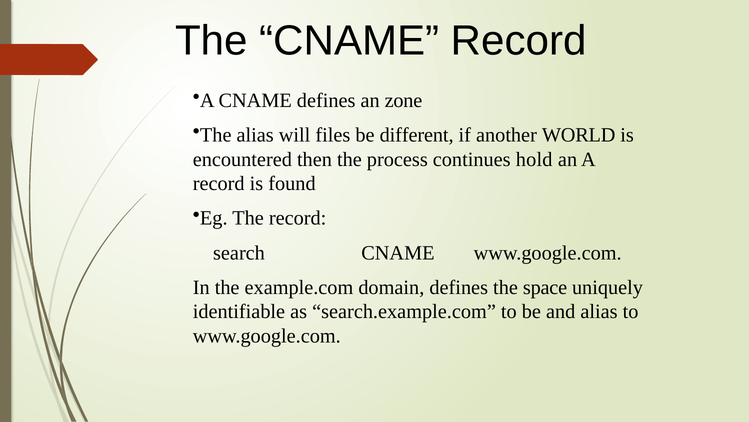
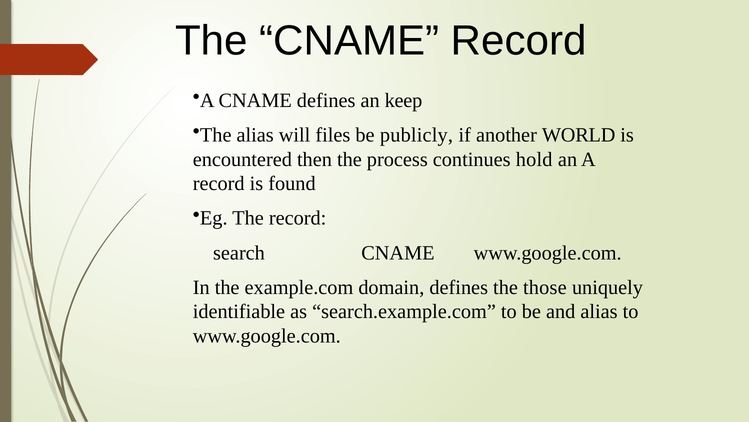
zone: zone -> keep
different: different -> publicly
space: space -> those
